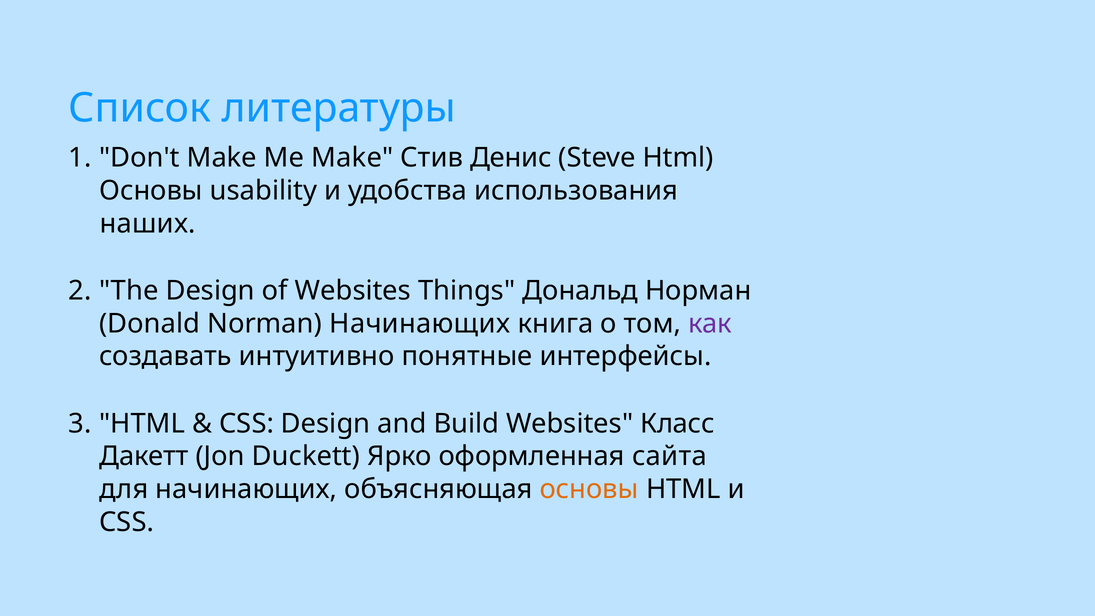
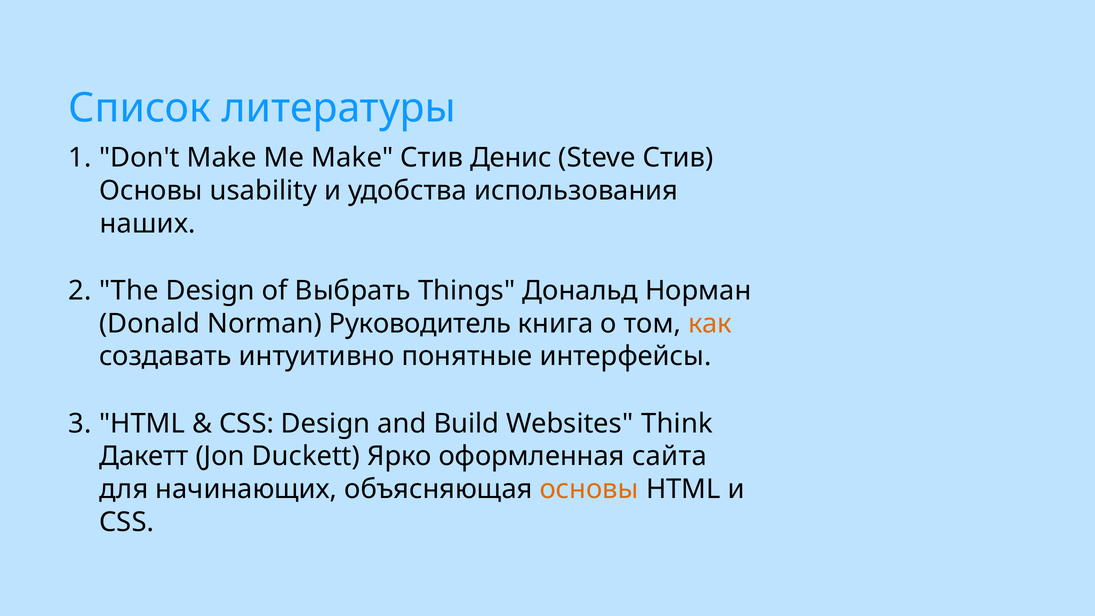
Steve Html: Html -> Стив
of Websites: Websites -> Выбрать
Norman Начинающих: Начинающих -> Руководитель
как colour: purple -> orange
Класс: Класс -> Think
